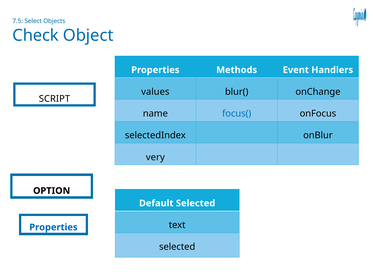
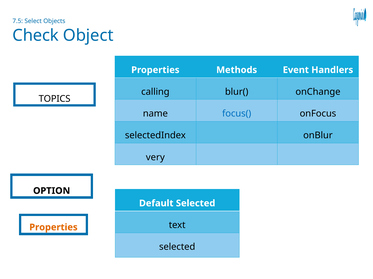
values: values -> calling
SCRIPT: SCRIPT -> TOPICS
Properties at (53, 228) colour: blue -> orange
